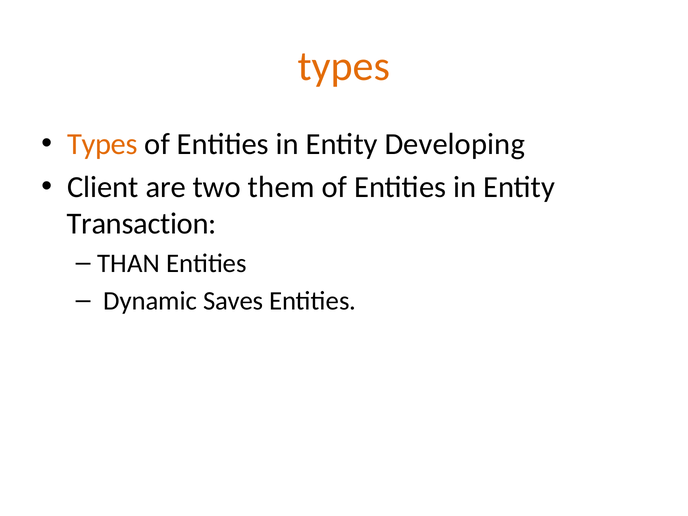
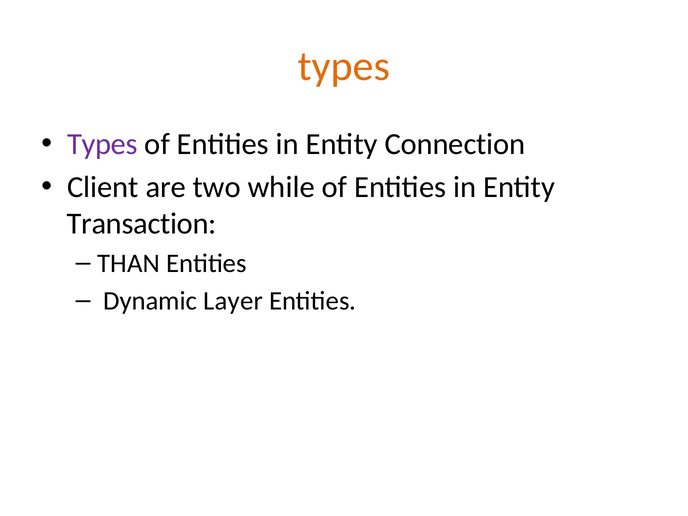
Types at (102, 144) colour: orange -> purple
Developing: Developing -> Connection
them: them -> while
Saves: Saves -> Layer
